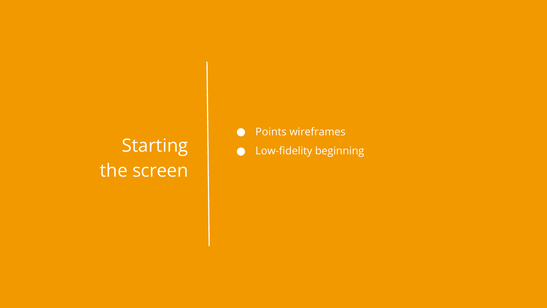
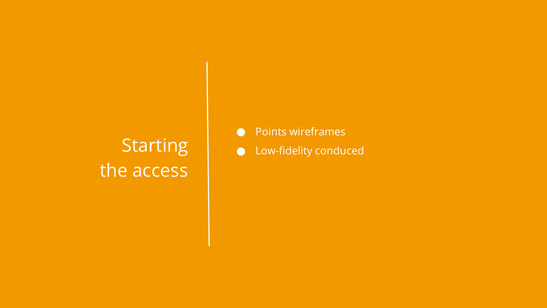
beginning: beginning -> conduced
screen: screen -> access
